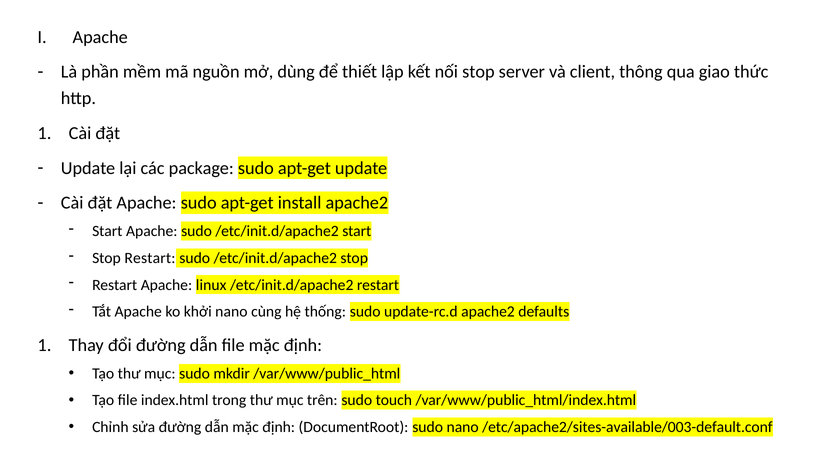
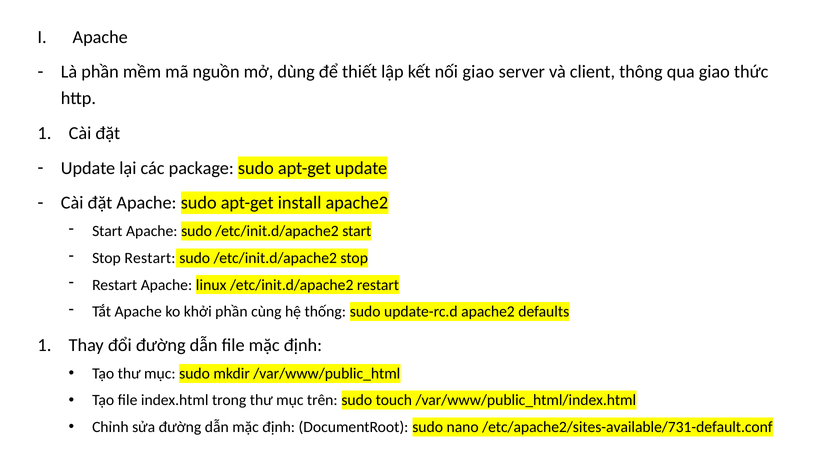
nối stop: stop -> giao
khởi nano: nano -> phần
/etc/apache2/sites-available/003-default.conf: /etc/apache2/sites-available/003-default.conf -> /etc/apache2/sites-available/731-default.conf
